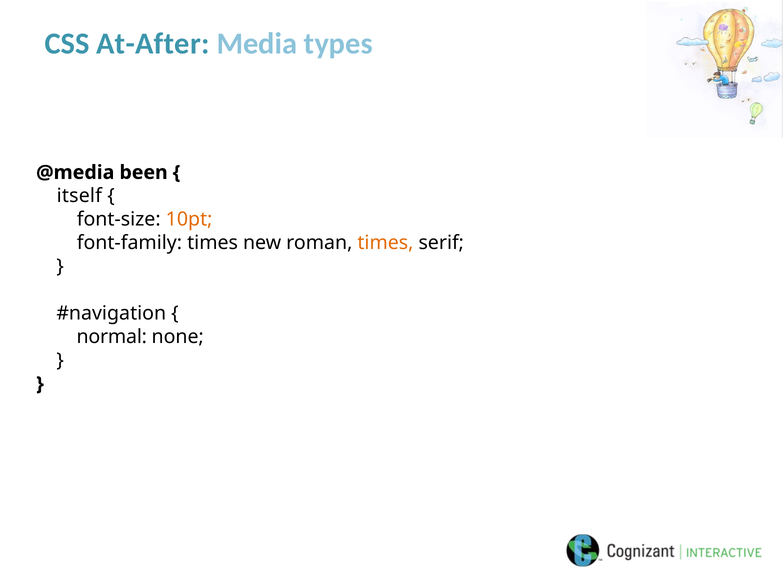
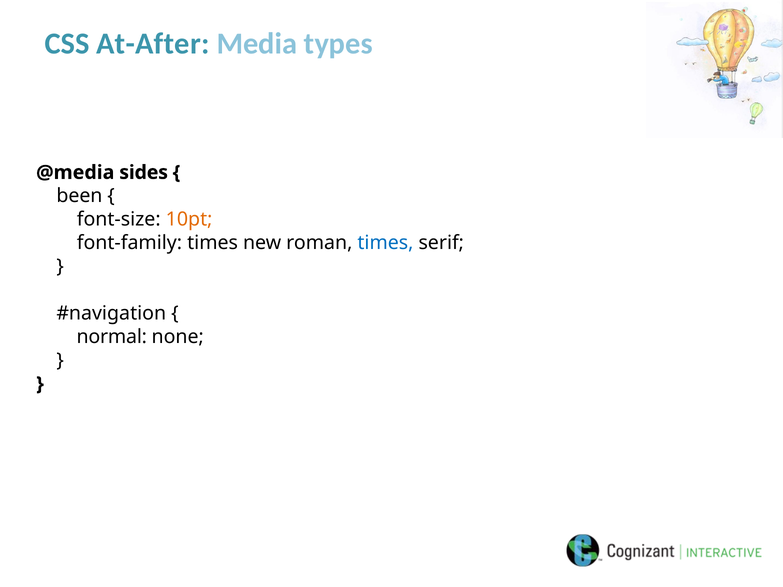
been: been -> sides
itself: itself -> been
times at (385, 243) colour: orange -> blue
